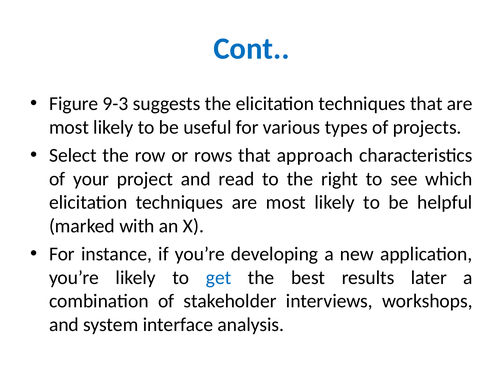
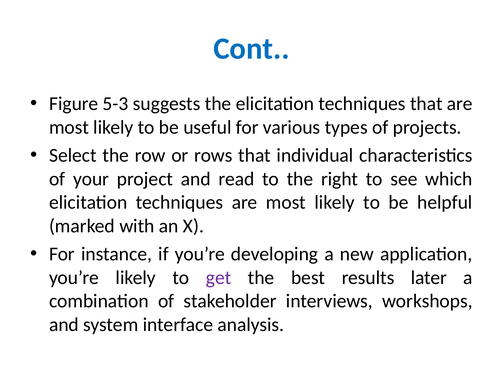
9-3: 9-3 -> 5-3
approach: approach -> individual
get colour: blue -> purple
